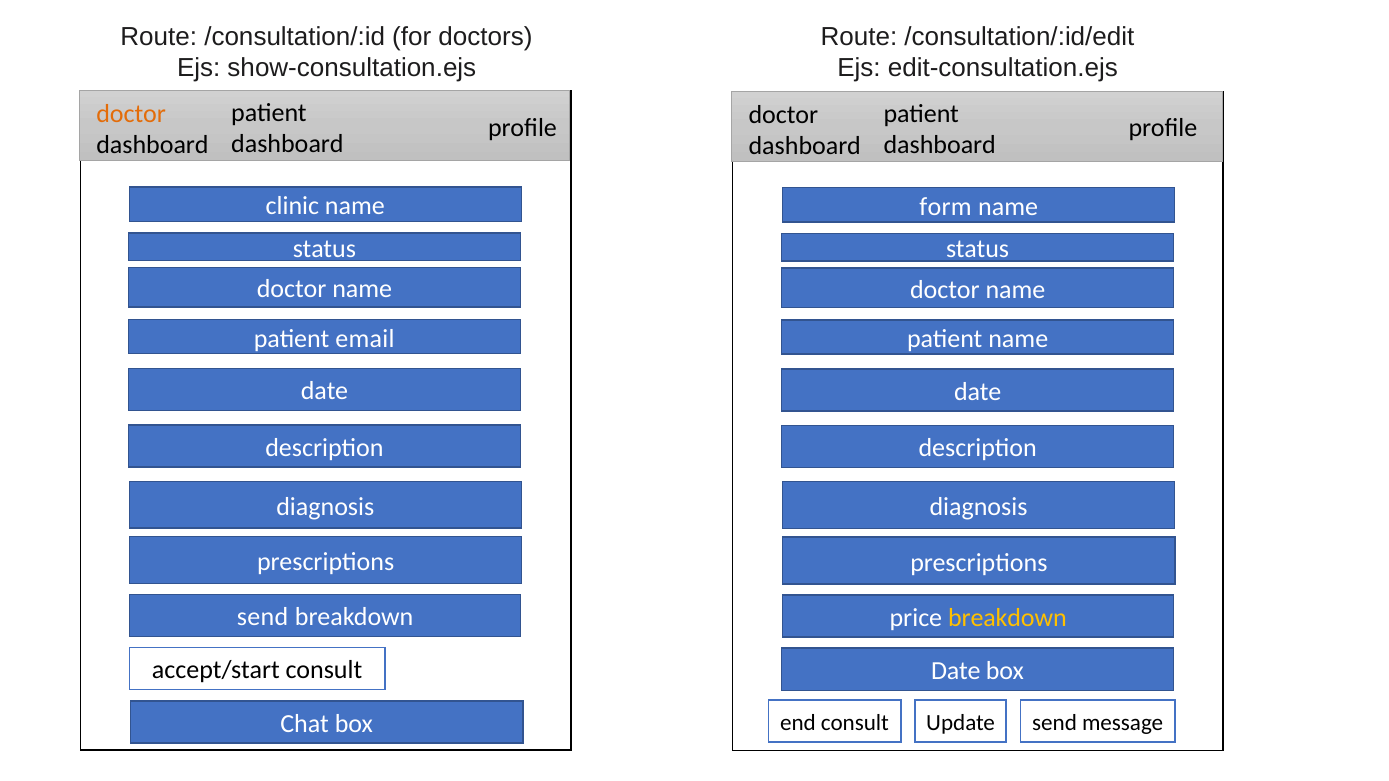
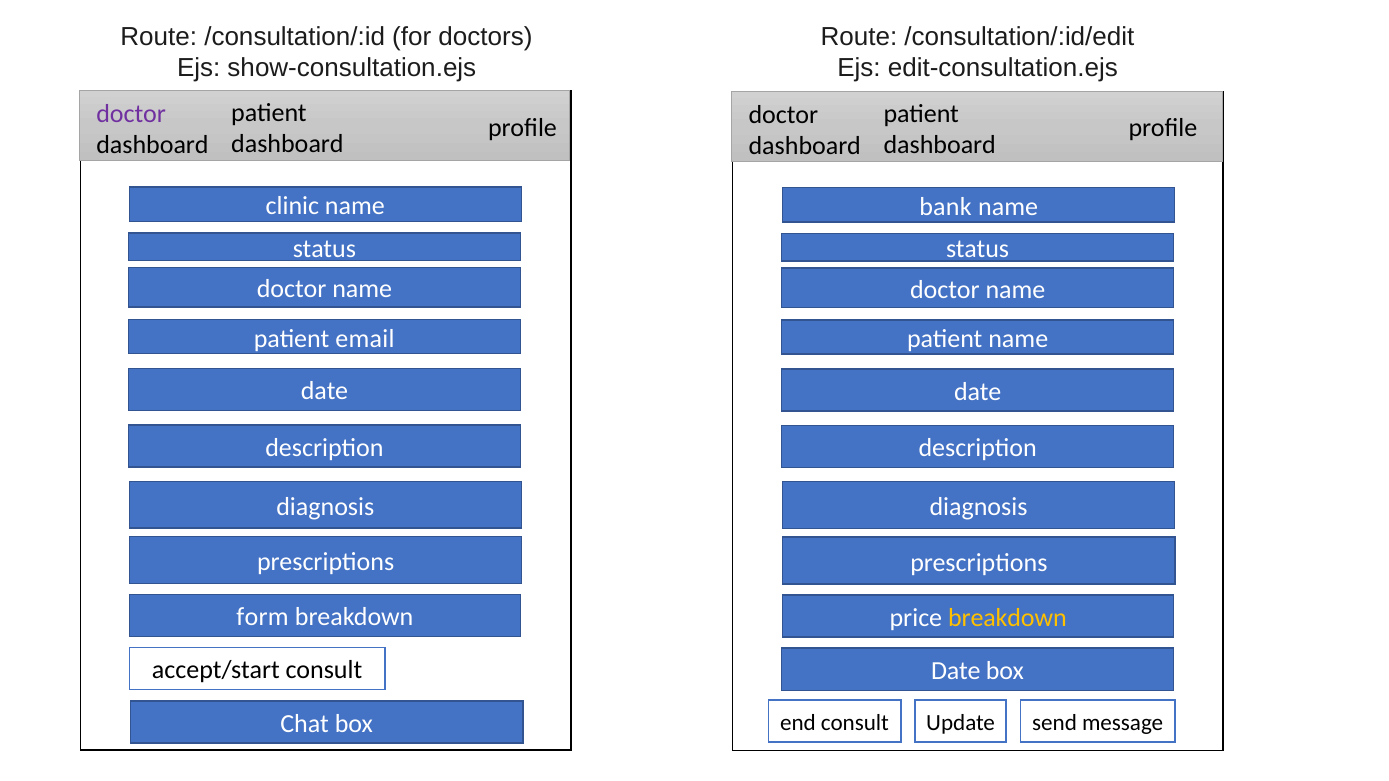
doctor at (131, 114) colour: orange -> purple
form: form -> bank
send at (263, 618): send -> form
